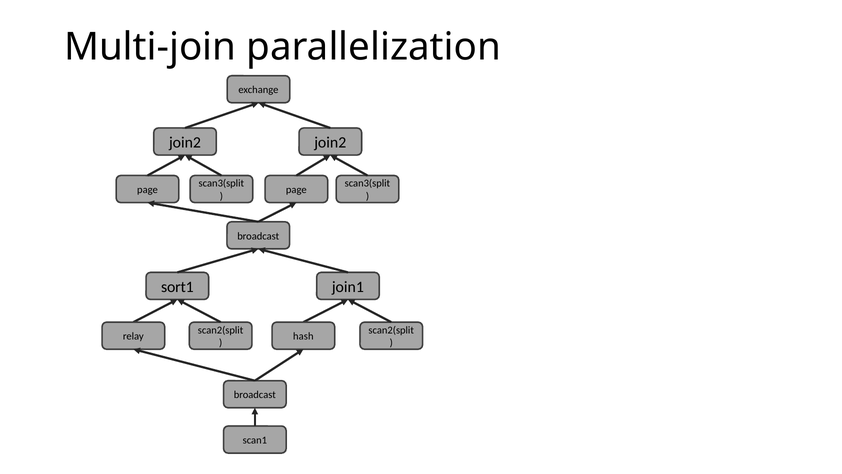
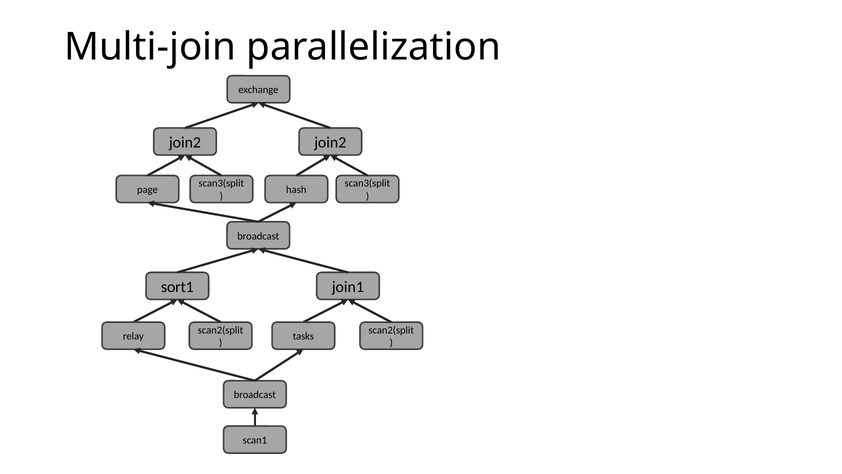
page at (296, 190): page -> hash
hash: hash -> tasks
